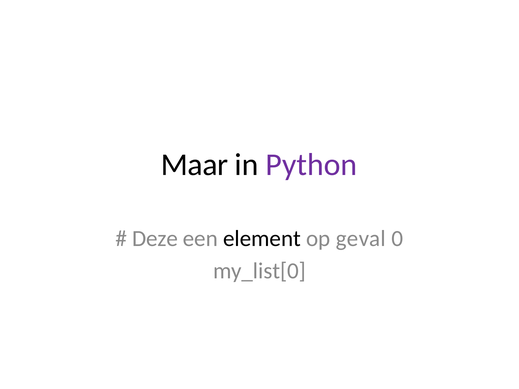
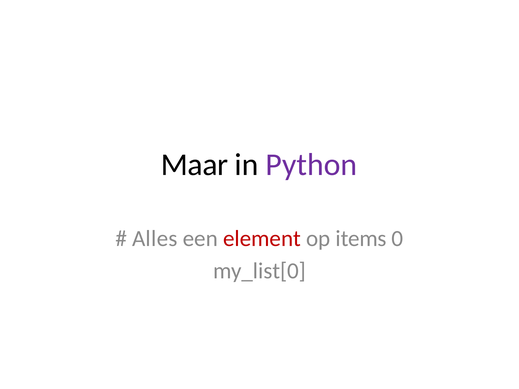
Deze: Deze -> Alles
element colour: black -> red
geval: geval -> items
